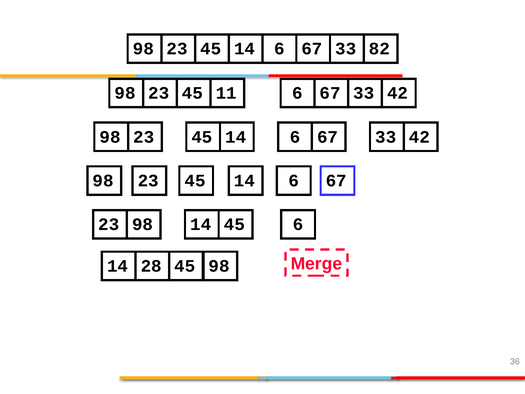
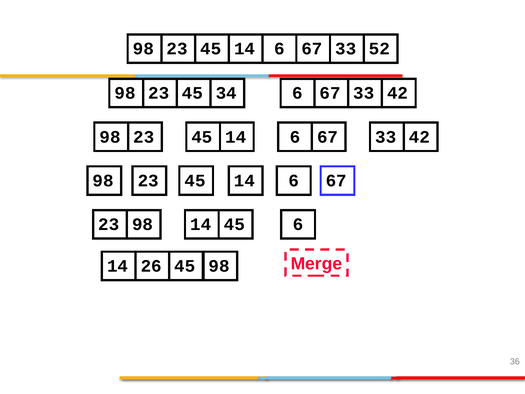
82: 82 -> 52
11: 11 -> 34
28: 28 -> 26
